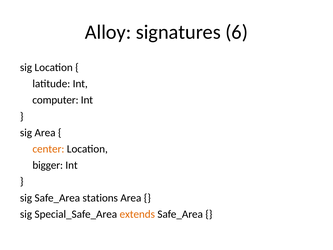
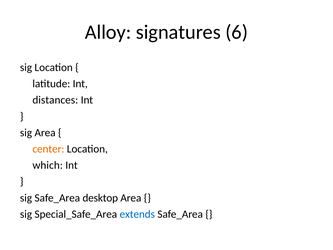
computer: computer -> distances
bigger: bigger -> which
stations: stations -> desktop
extends colour: orange -> blue
